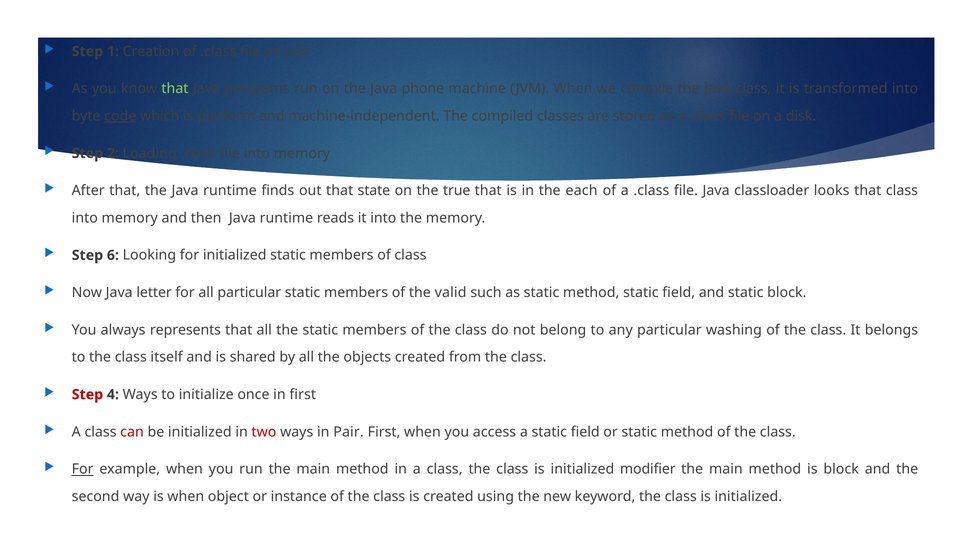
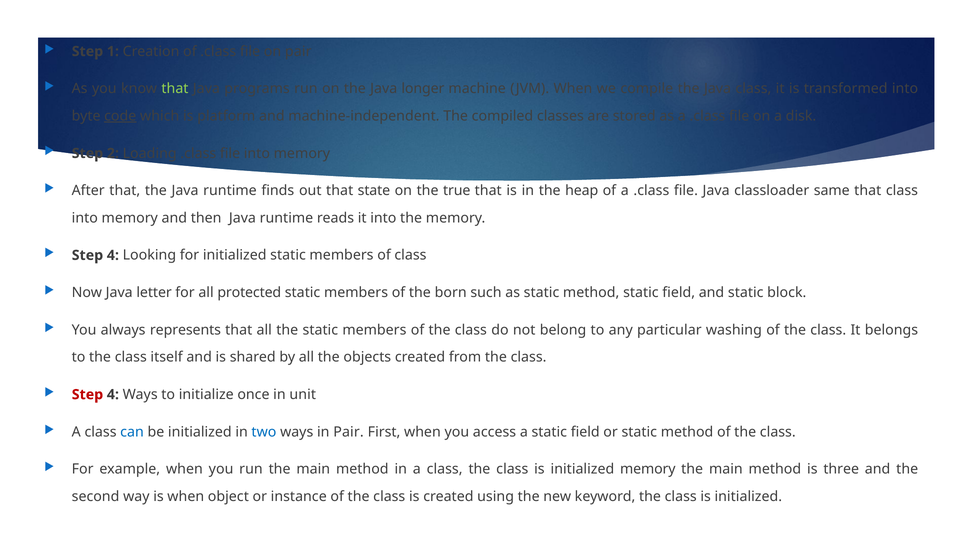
phone: phone -> longer
each: each -> heap
looks: looks -> same
6 at (113, 255): 6 -> 4
all particular: particular -> protected
valid: valid -> born
in first: first -> unit
can colour: red -> blue
two colour: red -> blue
For at (83, 470) underline: present -> none
initialized modifier: modifier -> memory
is block: block -> three
